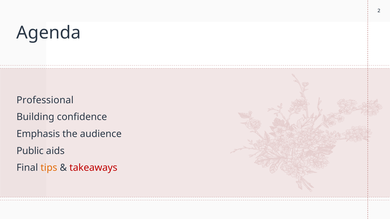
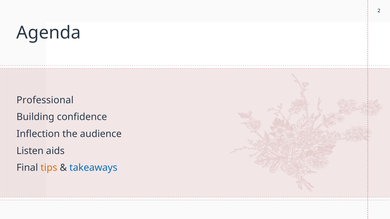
Emphasis: Emphasis -> Inflection
Public: Public -> Listen
takeaways colour: red -> blue
